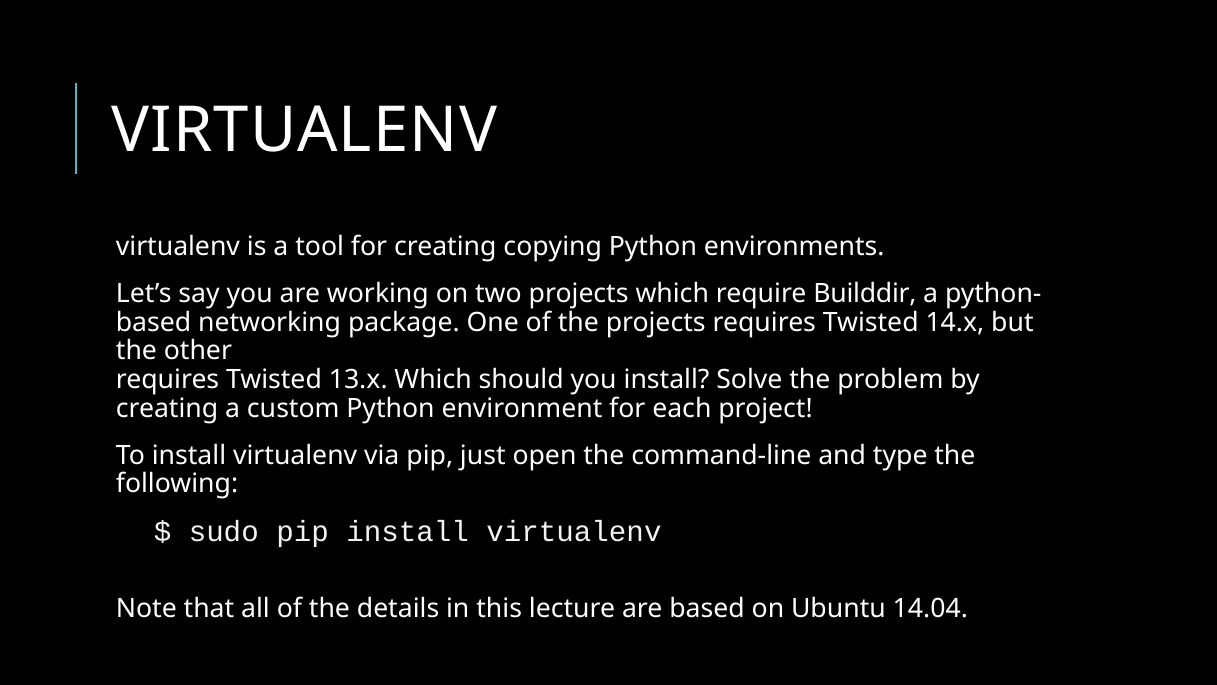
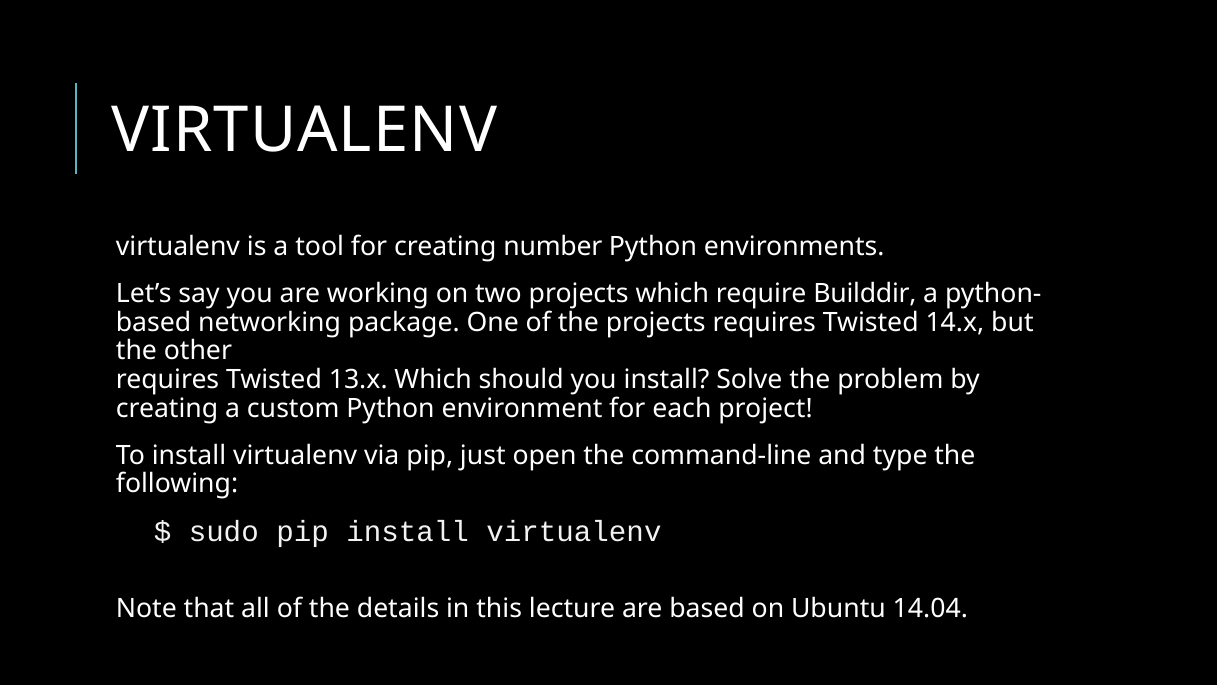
copying: copying -> number
